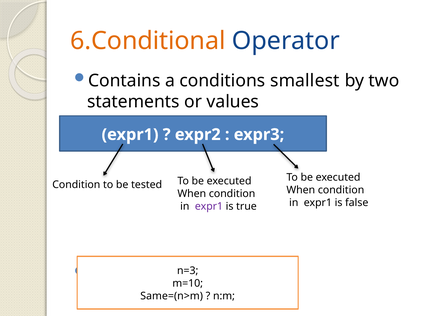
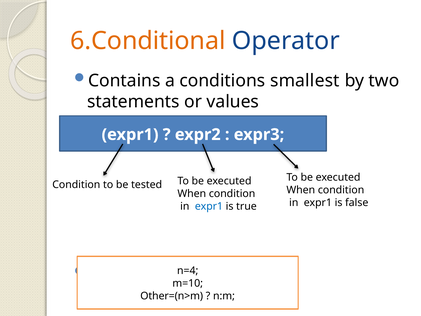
expr1 at (209, 206) colour: purple -> blue
n=3: n=3 -> n=4
Same=(n>m: Same=(n>m -> Other=(n>m
